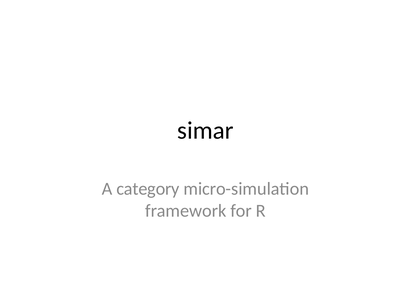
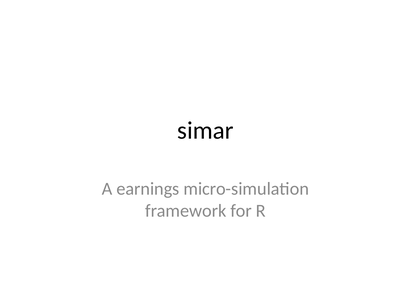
category: category -> earnings
